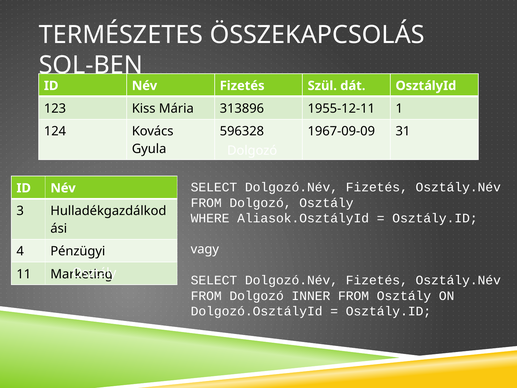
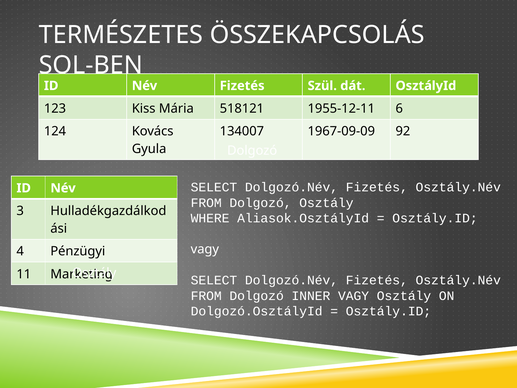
313896: 313896 -> 518121
1: 1 -> 6
596328: 596328 -> 134007
31: 31 -> 92
INNER FROM: FROM -> VAGY
